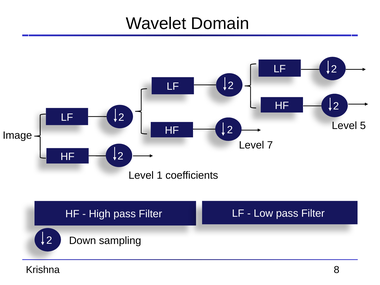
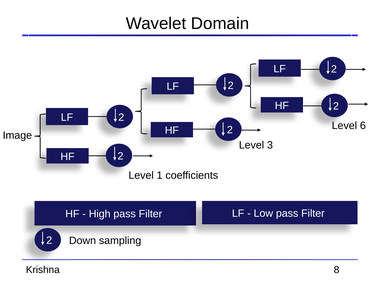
5: 5 -> 6
7: 7 -> 3
